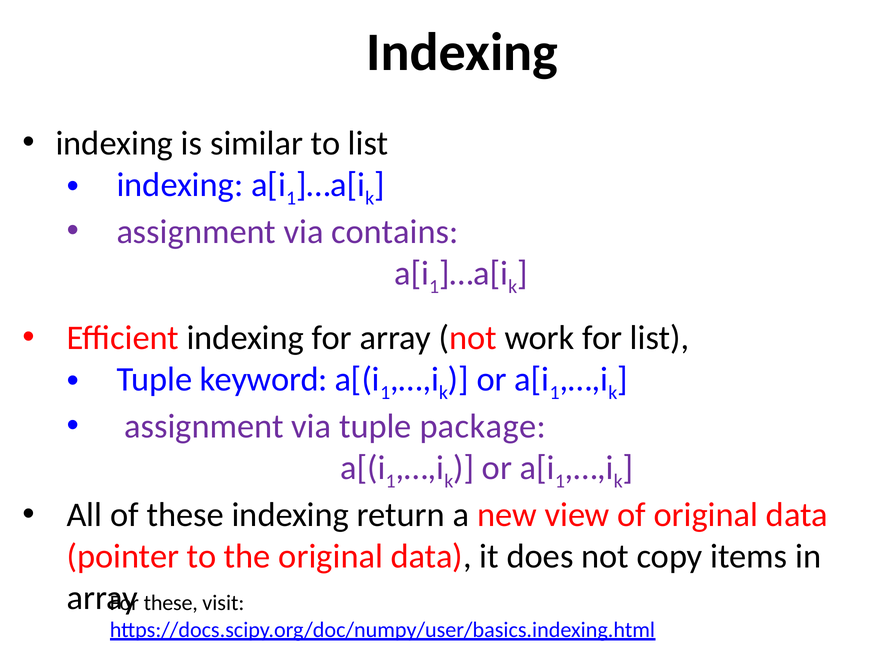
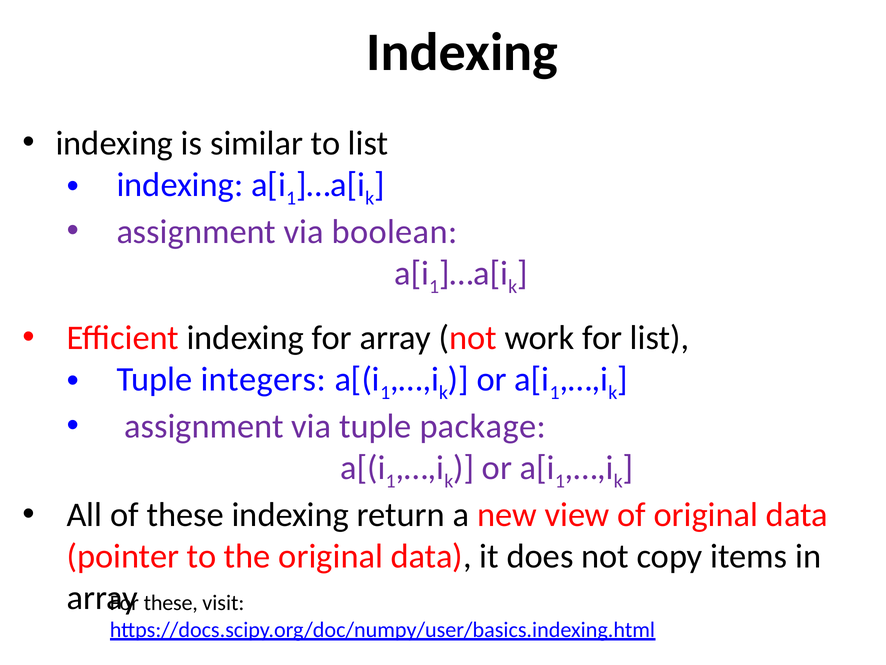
contains: contains -> boolean
keyword: keyword -> integers
